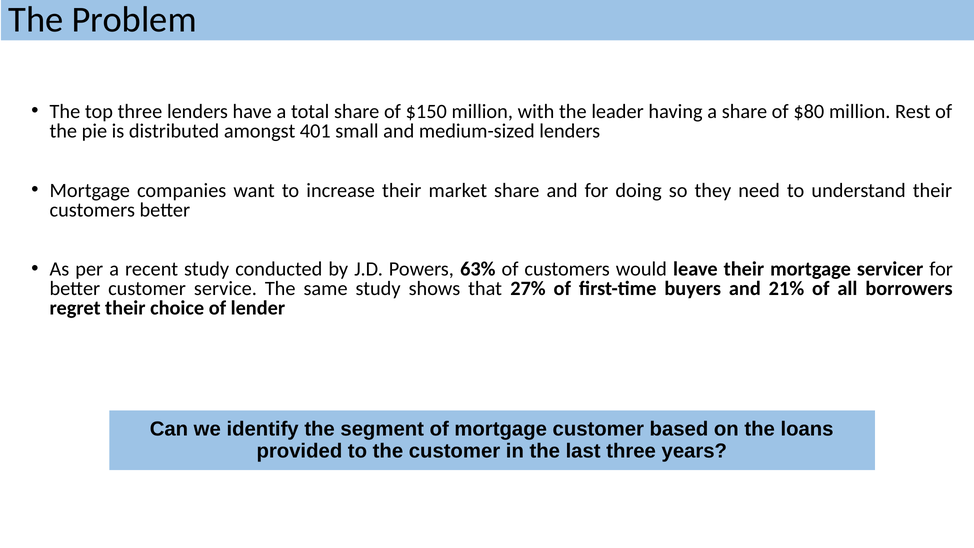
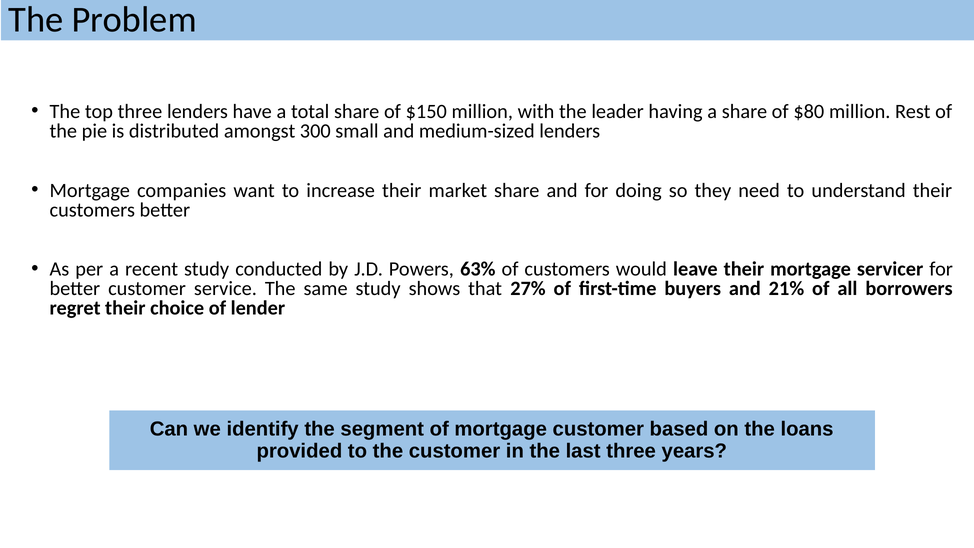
401: 401 -> 300
